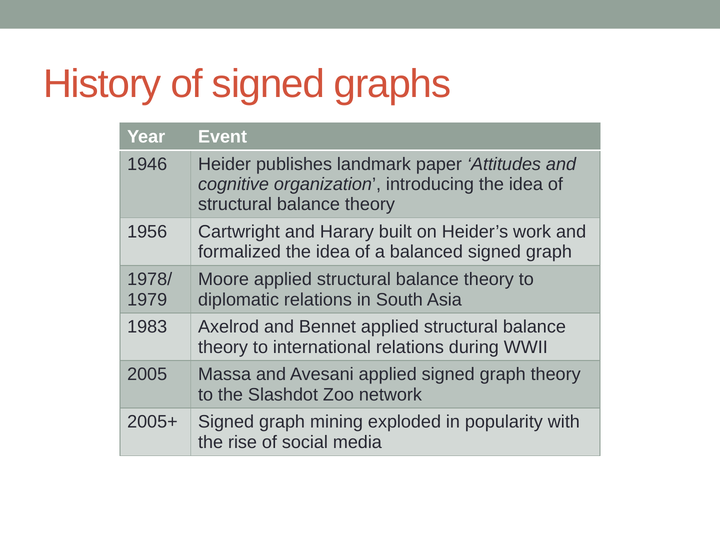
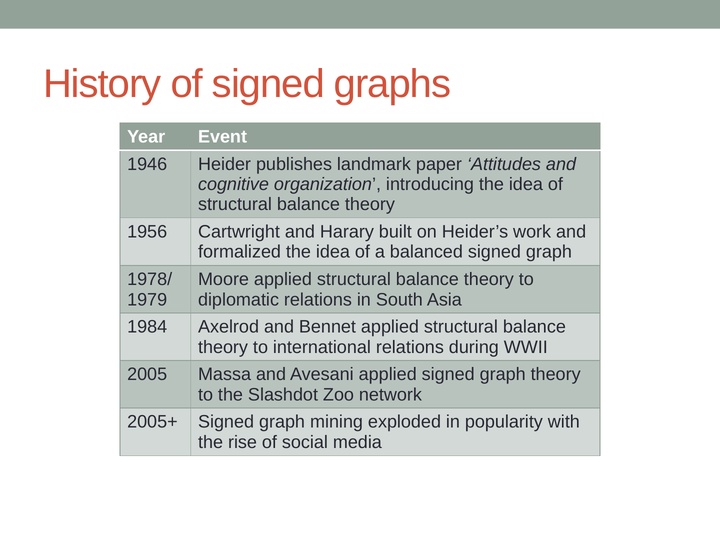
1983: 1983 -> 1984
